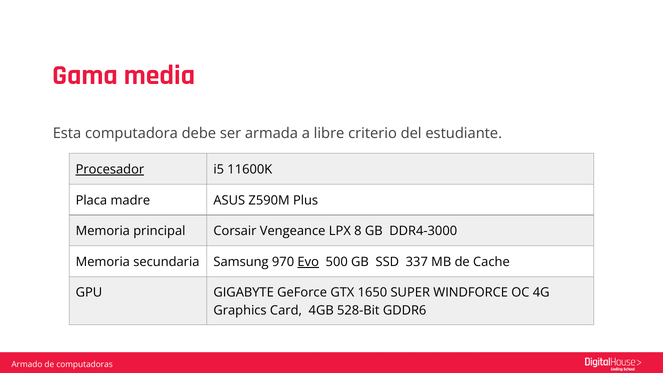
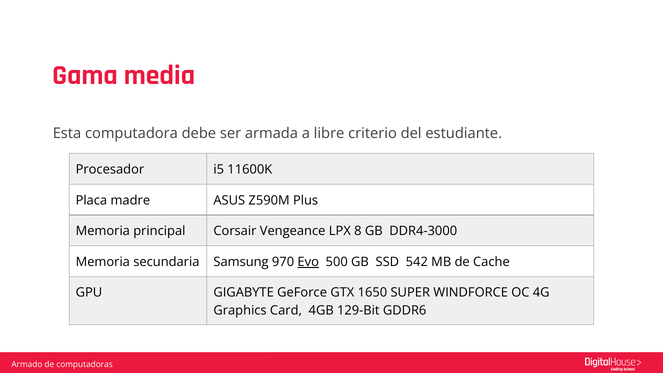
Procesador underline: present -> none
337: 337 -> 542
528-Bit: 528-Bit -> 129-Bit
